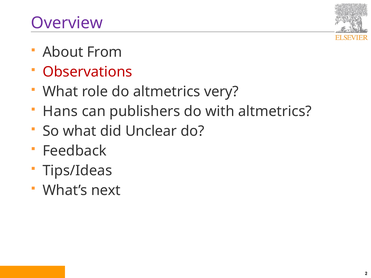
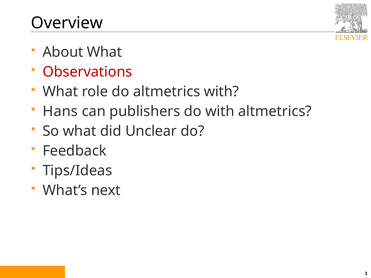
Overview colour: purple -> black
About From: From -> What
altmetrics very: very -> with
